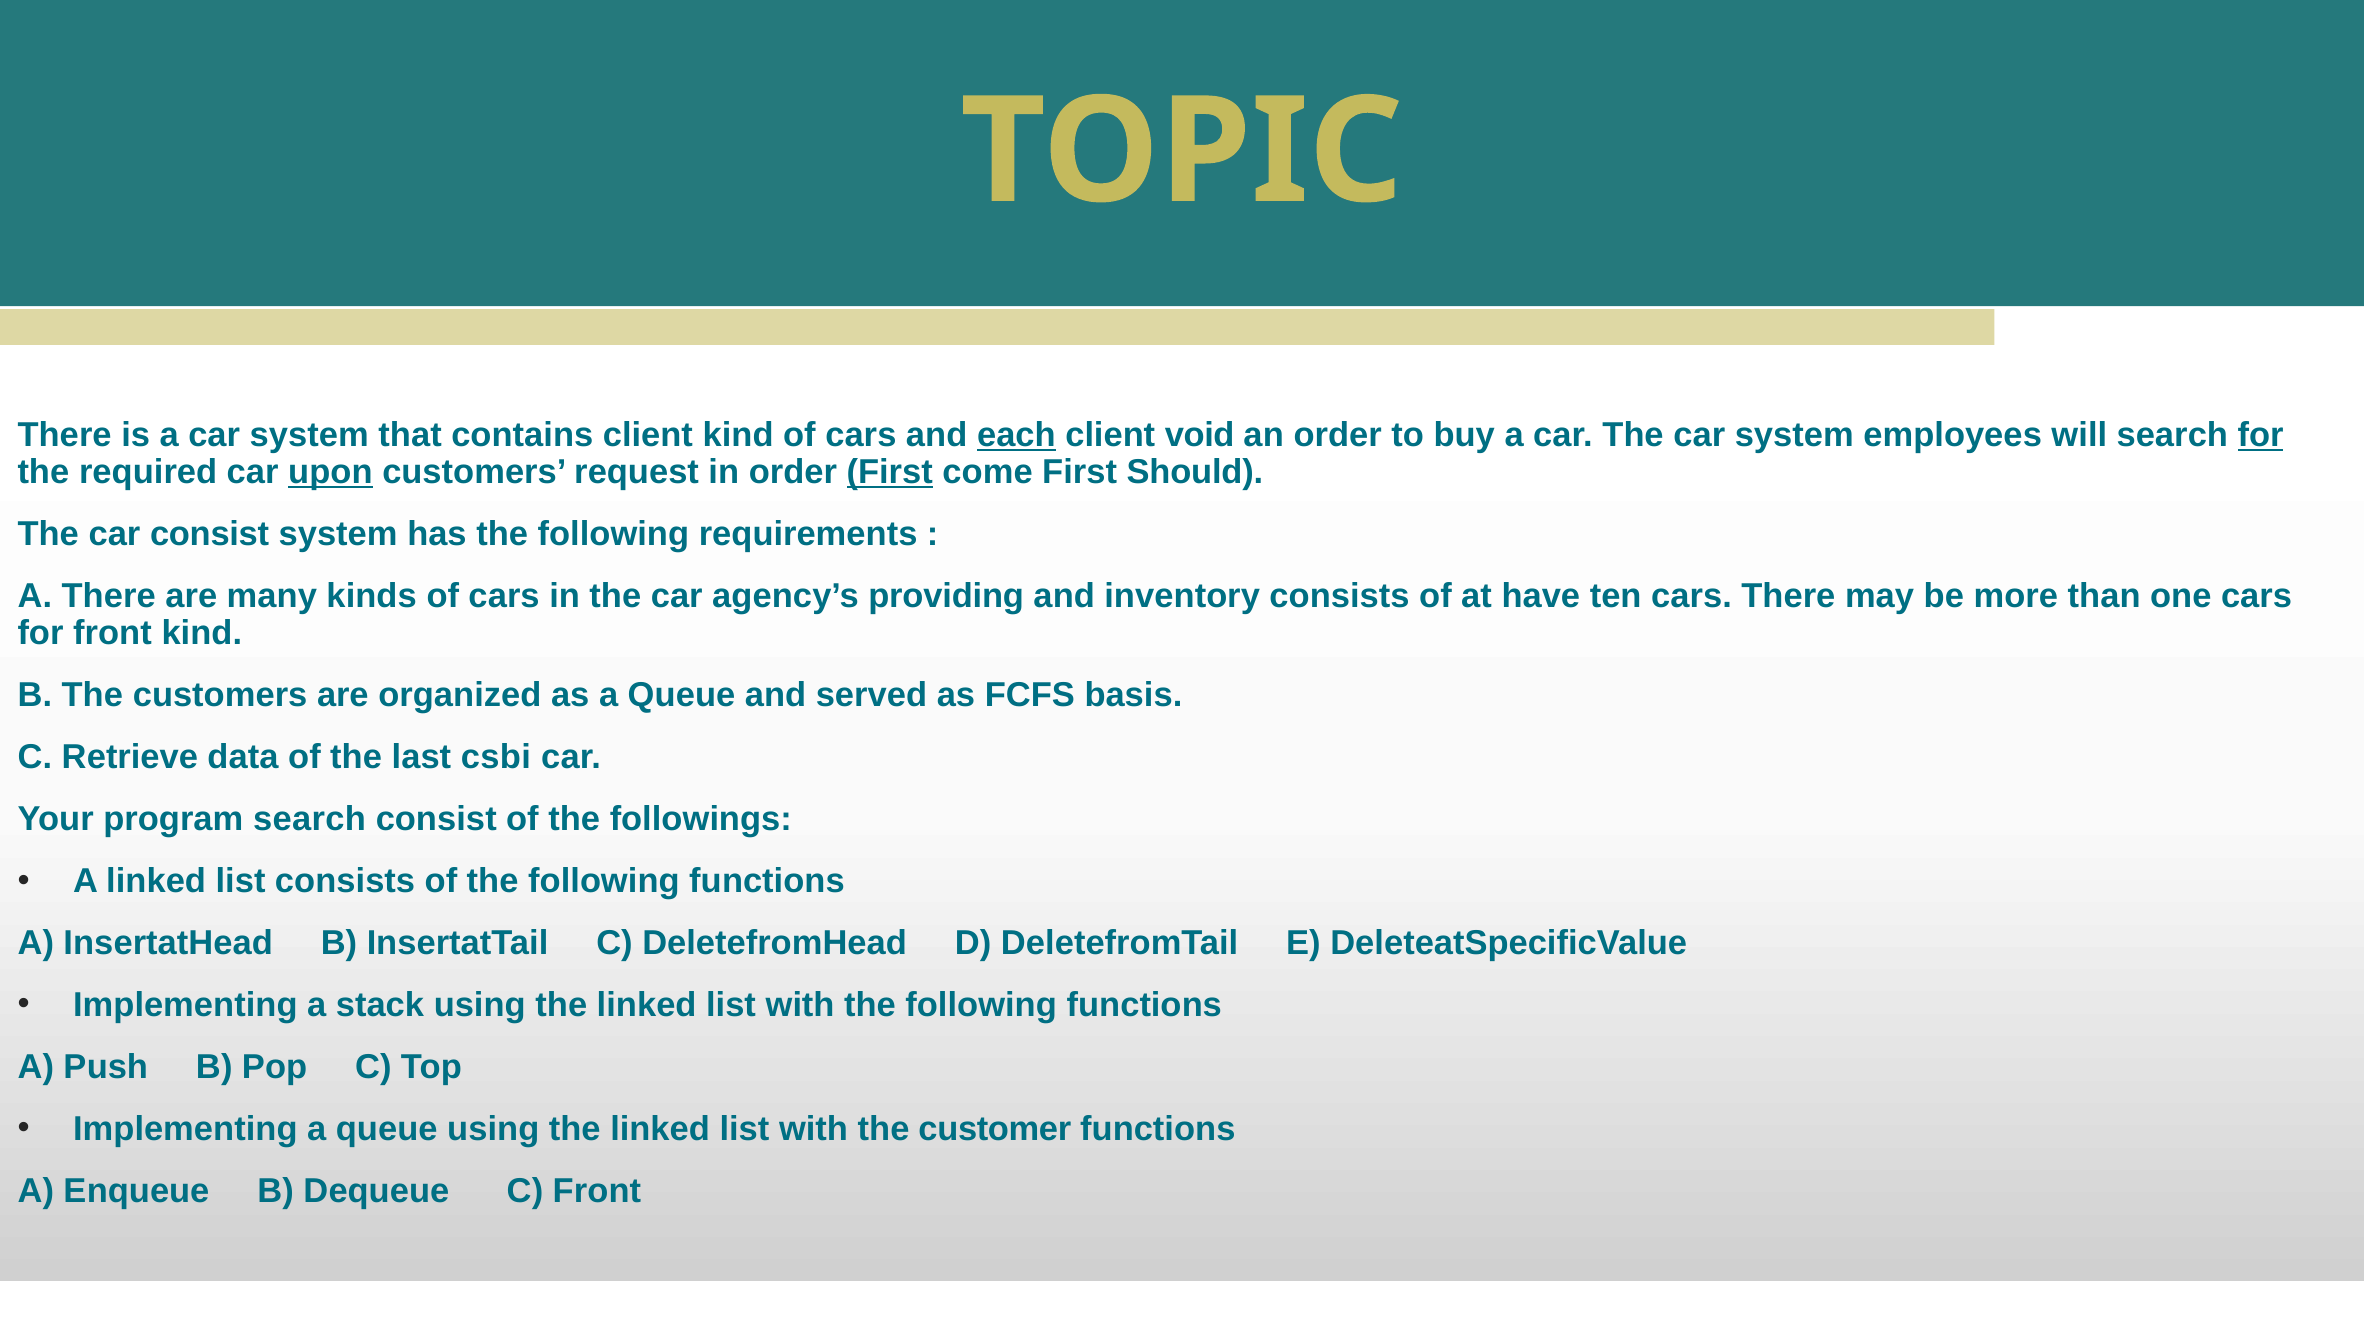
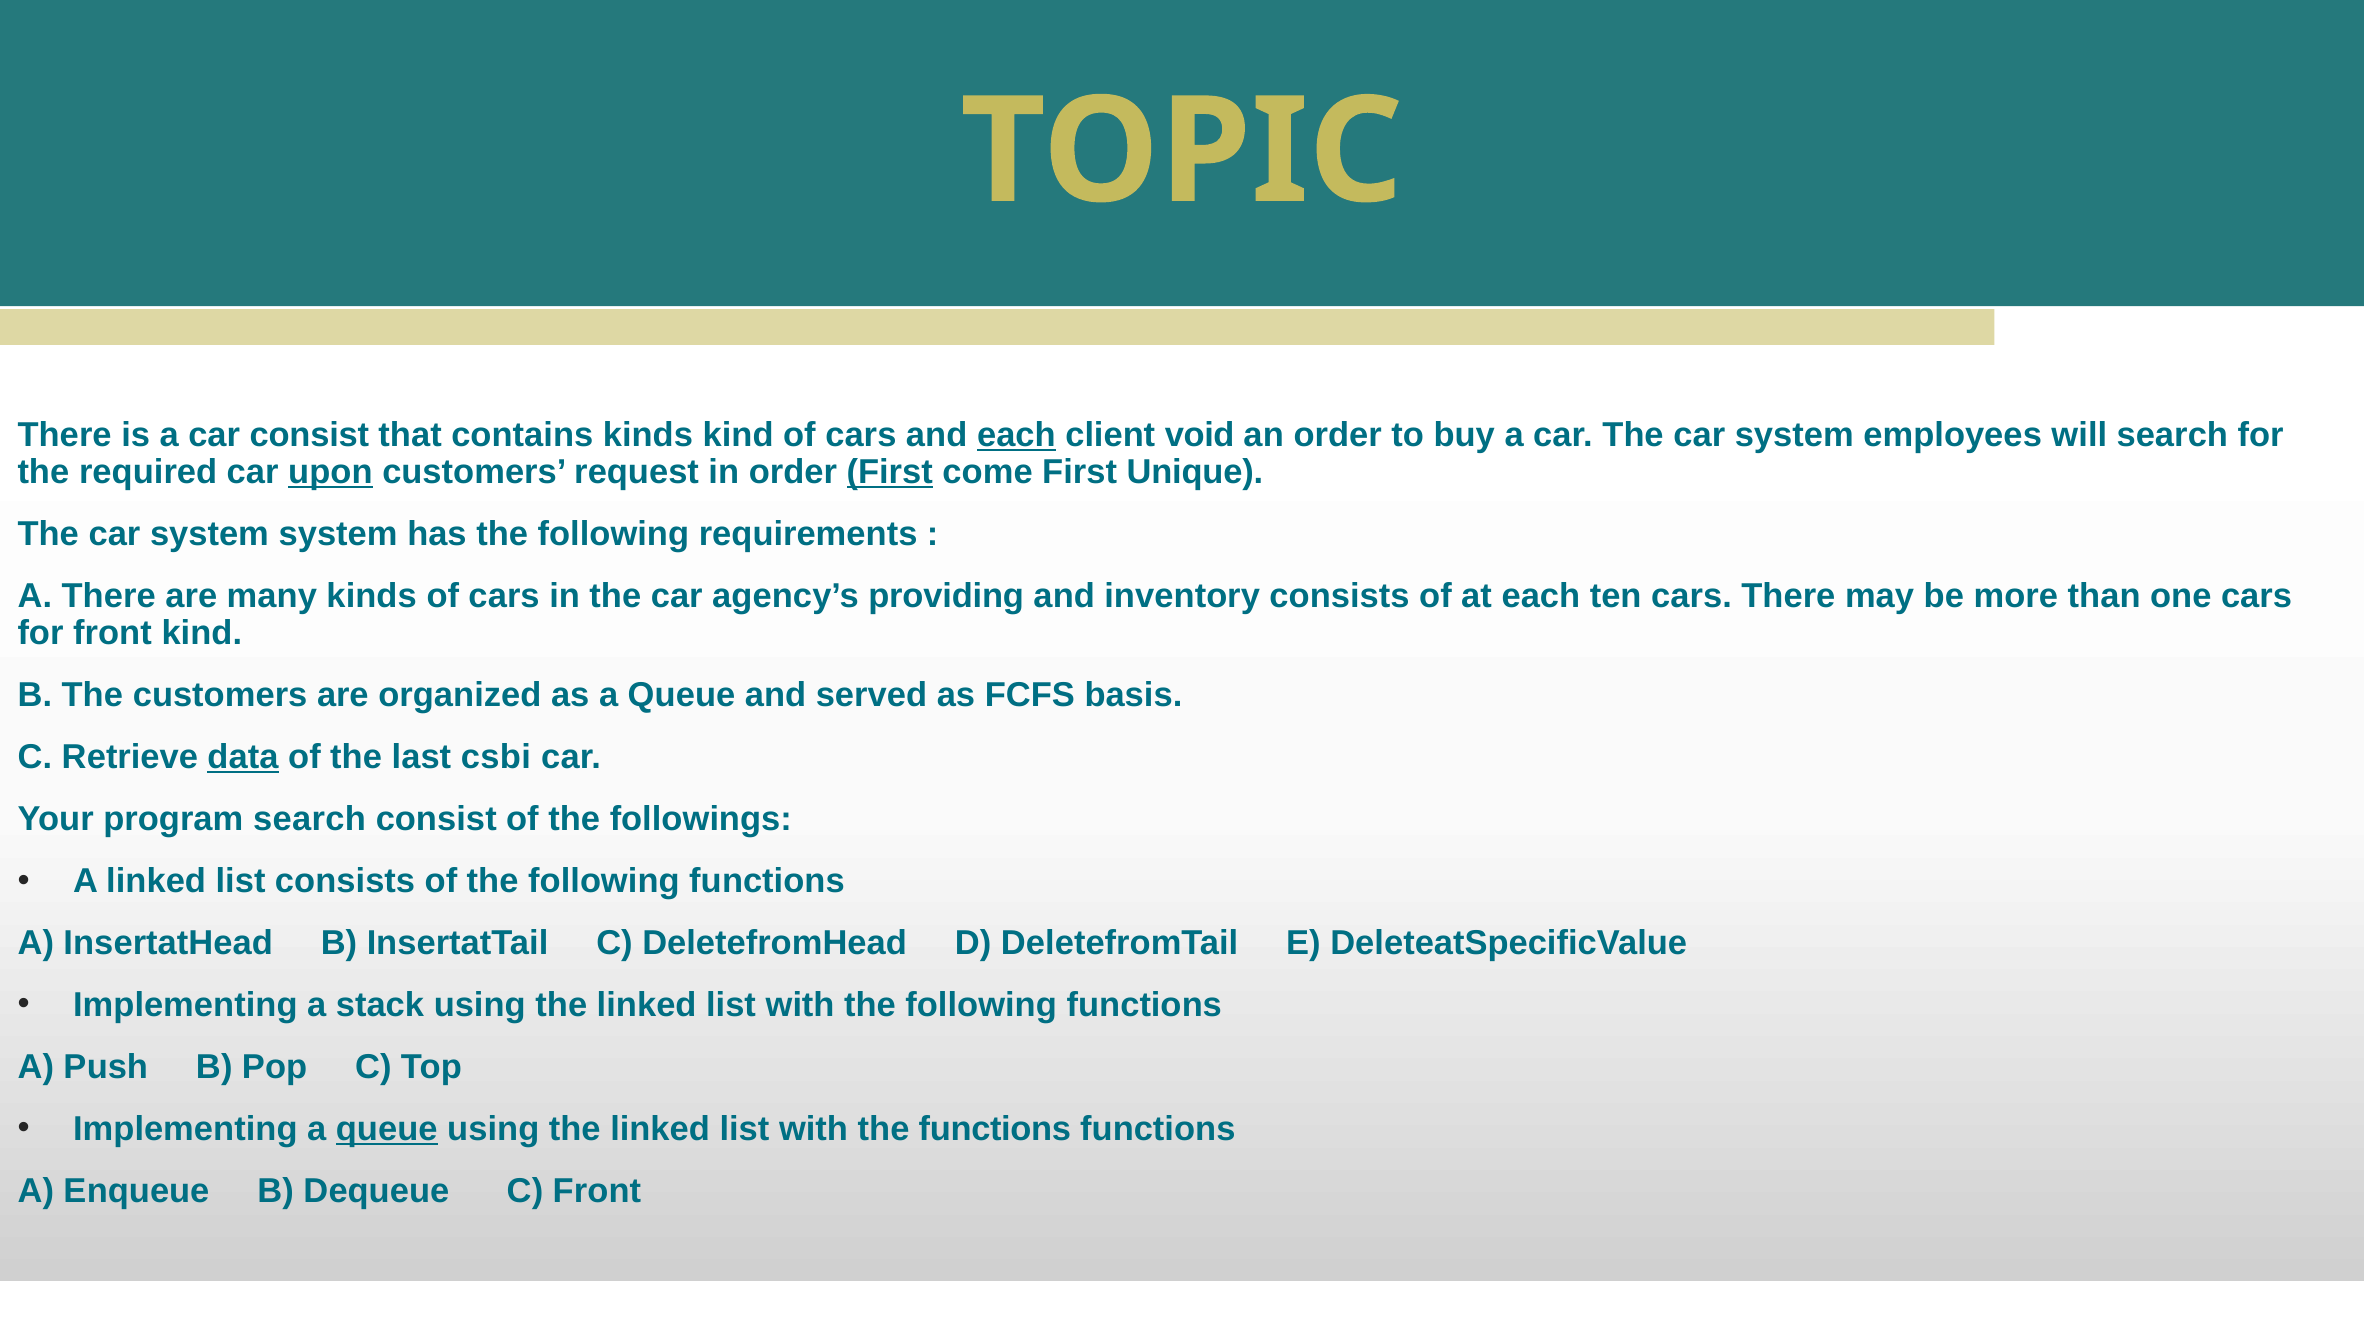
a car system: system -> consist
contains client: client -> kinds
for at (2261, 435) underline: present -> none
Should: Should -> Unique
consist at (210, 534): consist -> system
at have: have -> each
data underline: none -> present
queue at (387, 1128) underline: none -> present
the customer: customer -> functions
